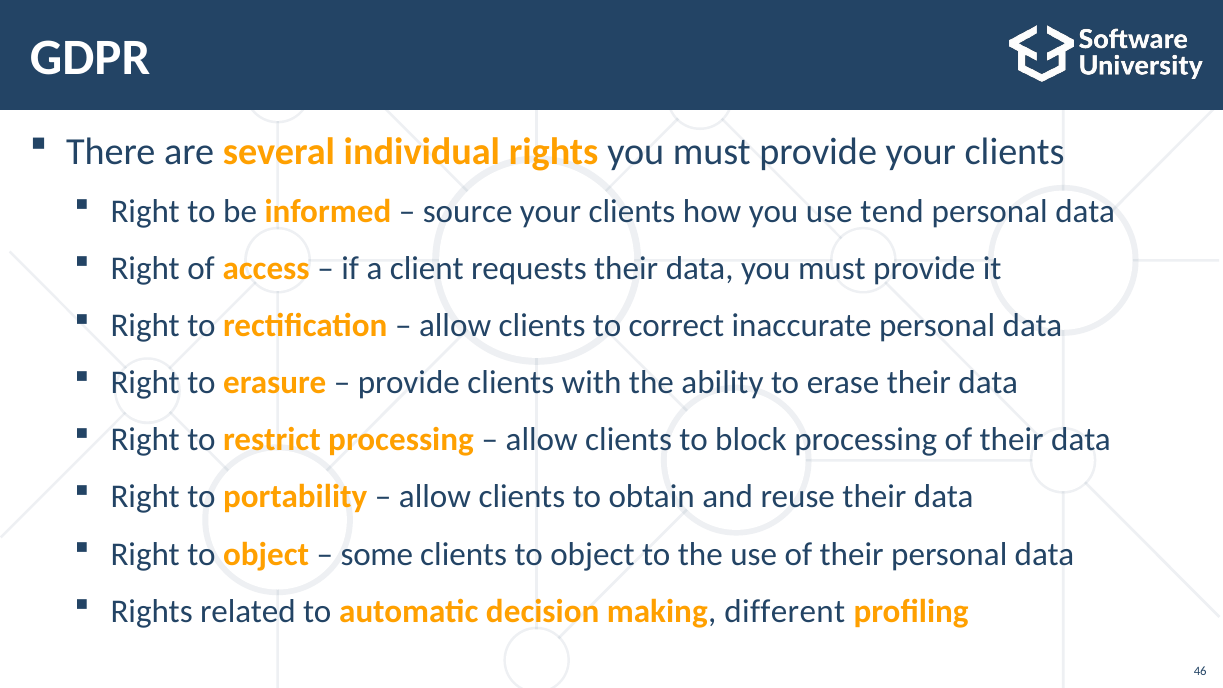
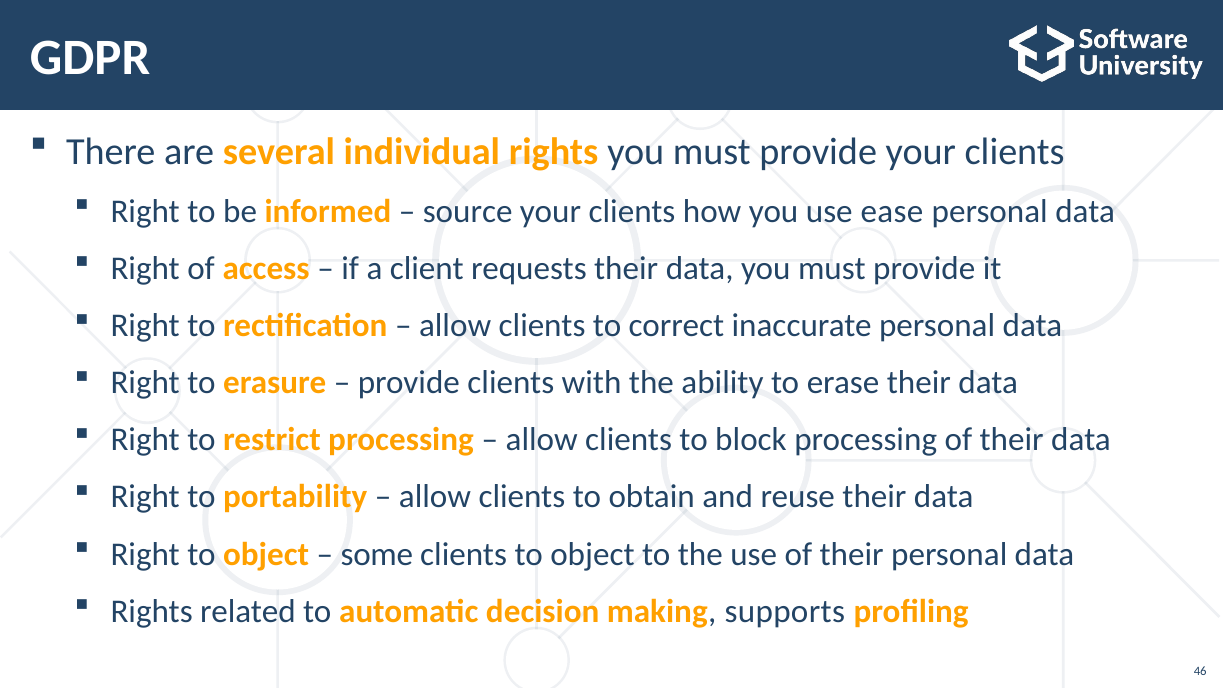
tend: tend -> ease
different: different -> supports
